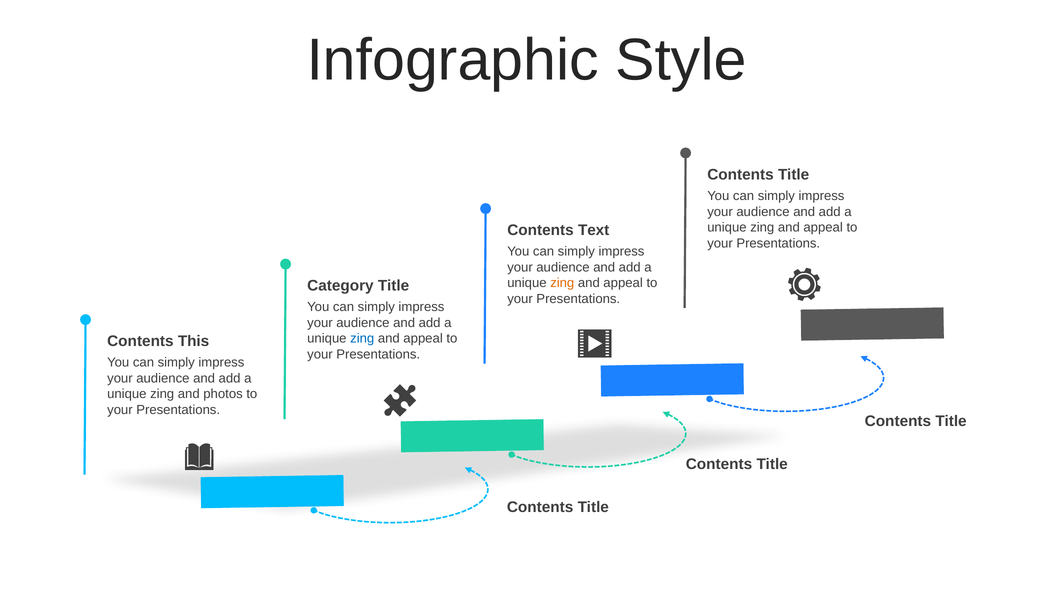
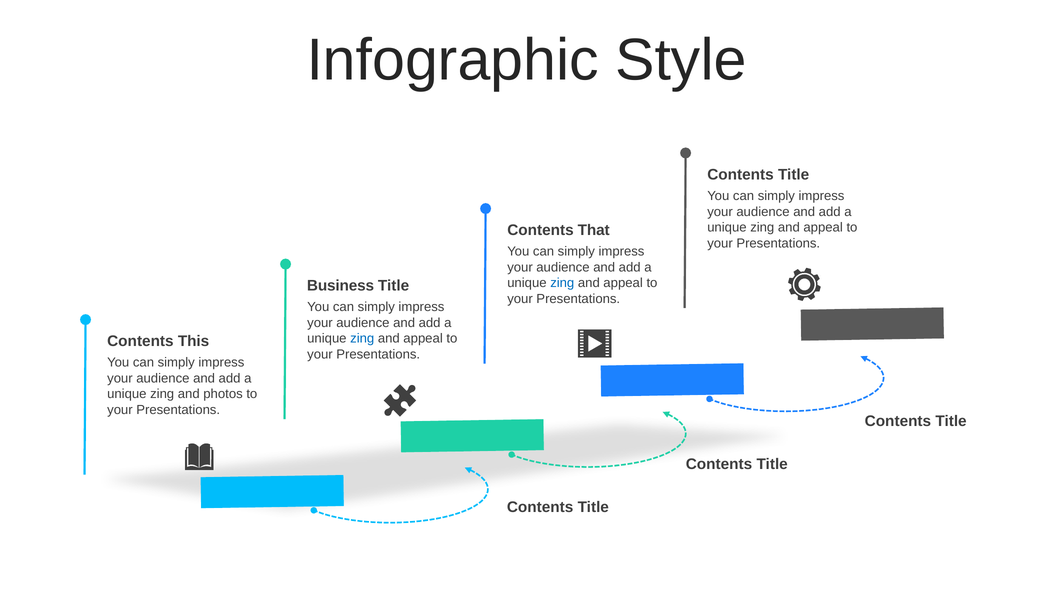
Text: Text -> That
zing at (562, 283) colour: orange -> blue
Category: Category -> Business
